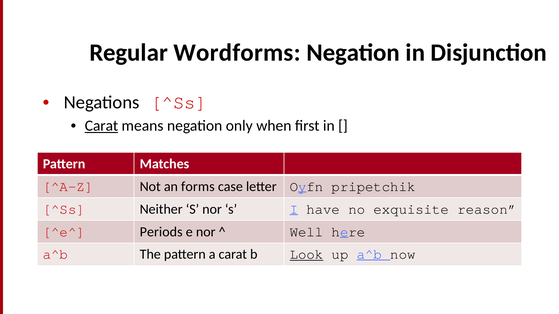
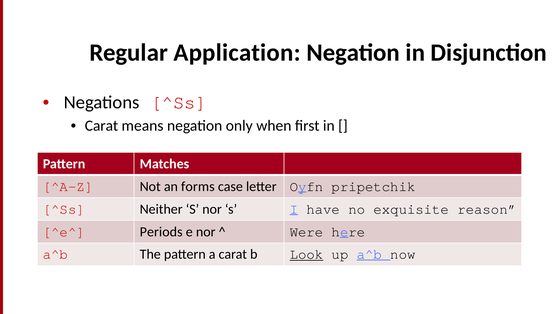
Wordforms: Wordforms -> Application
Carat at (101, 126) underline: present -> none
Well: Well -> Were
